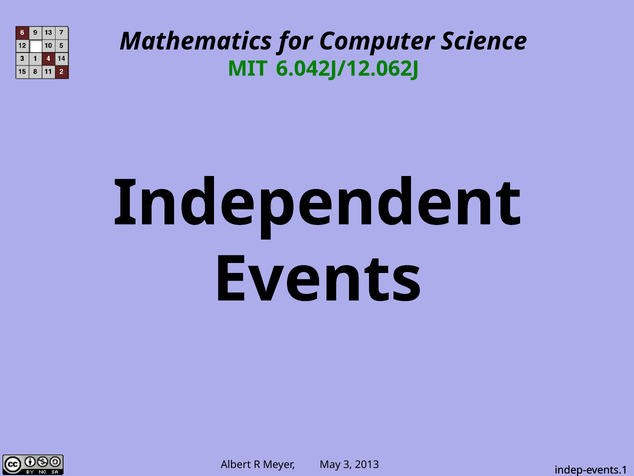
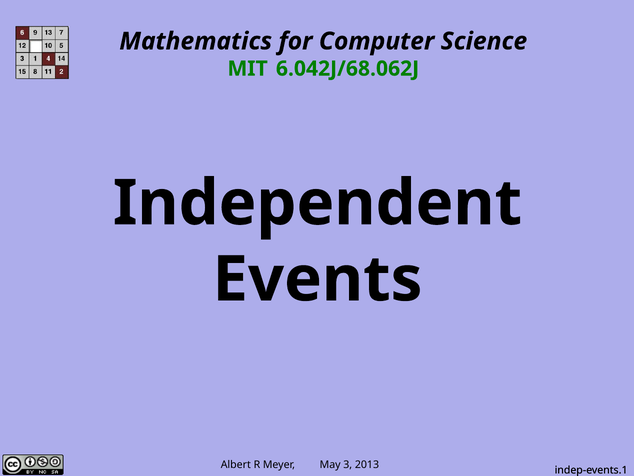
6.042J/12.062J: 6.042J/12.062J -> 6.042J/68.062J
